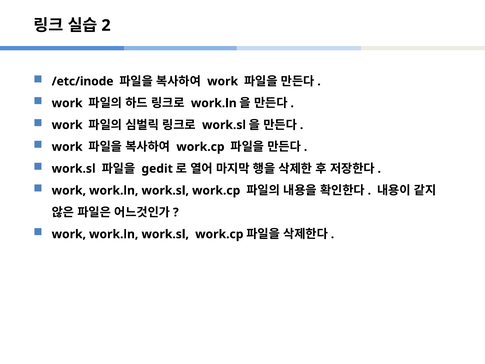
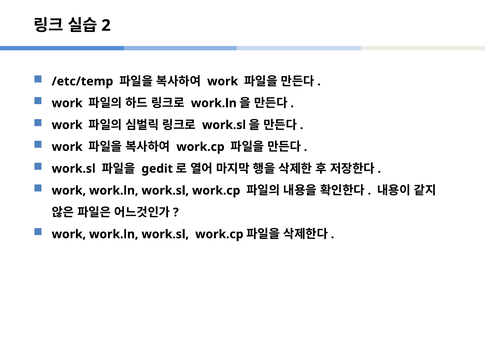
/etc/inode: /etc/inode -> /etc/temp
